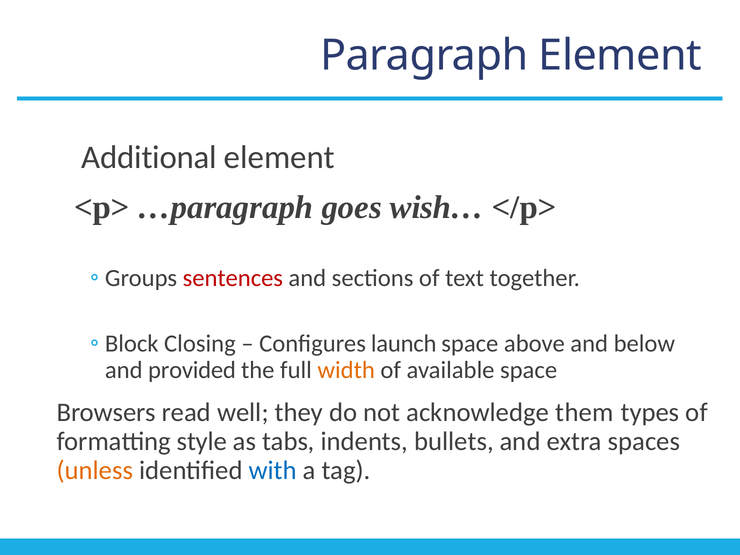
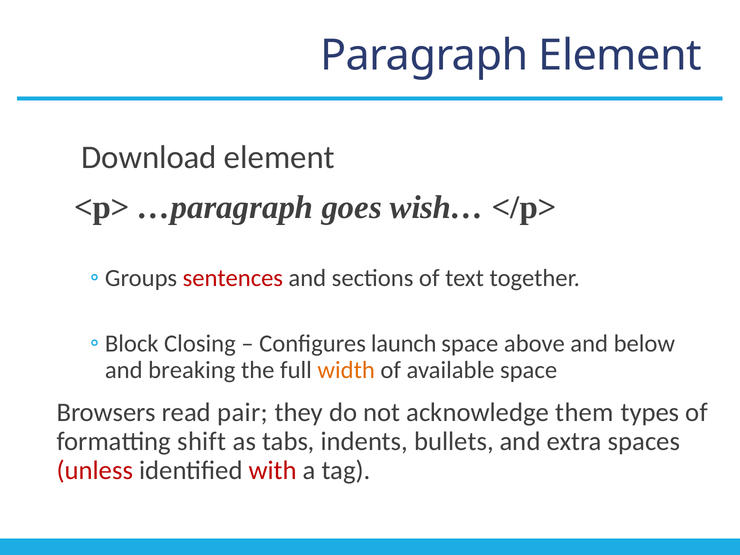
Additional: Additional -> Download
provided: provided -> breaking
well: well -> pair
style: style -> shift
unless colour: orange -> red
with colour: blue -> red
